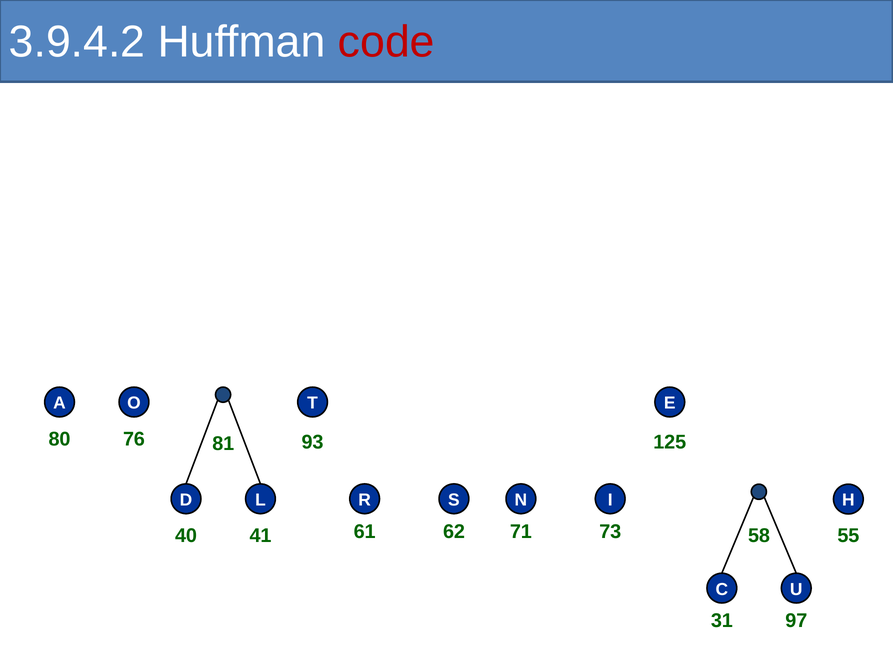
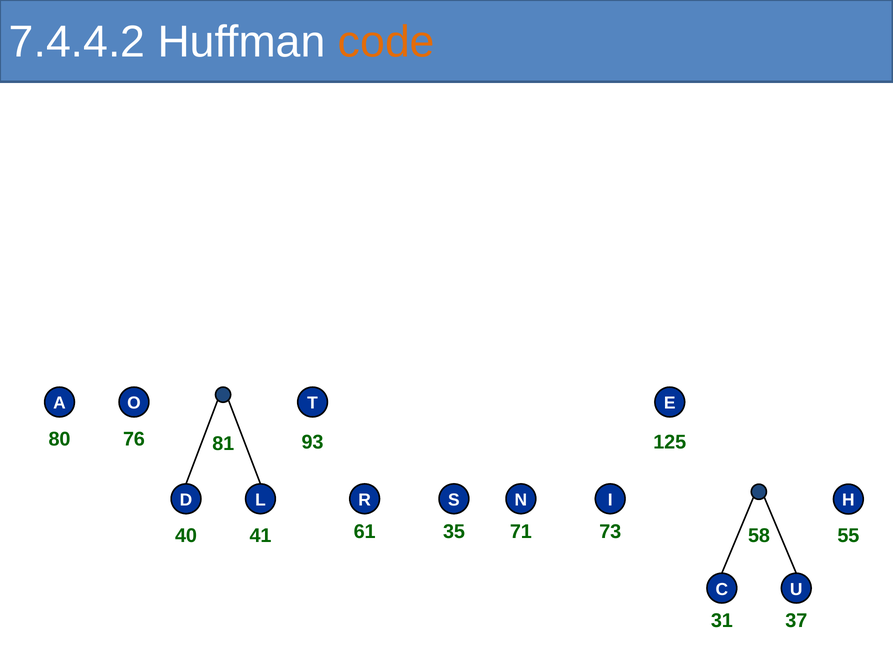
3.9.4.2: 3.9.4.2 -> 7.4.4.2
code colour: red -> orange
62: 62 -> 35
97: 97 -> 37
